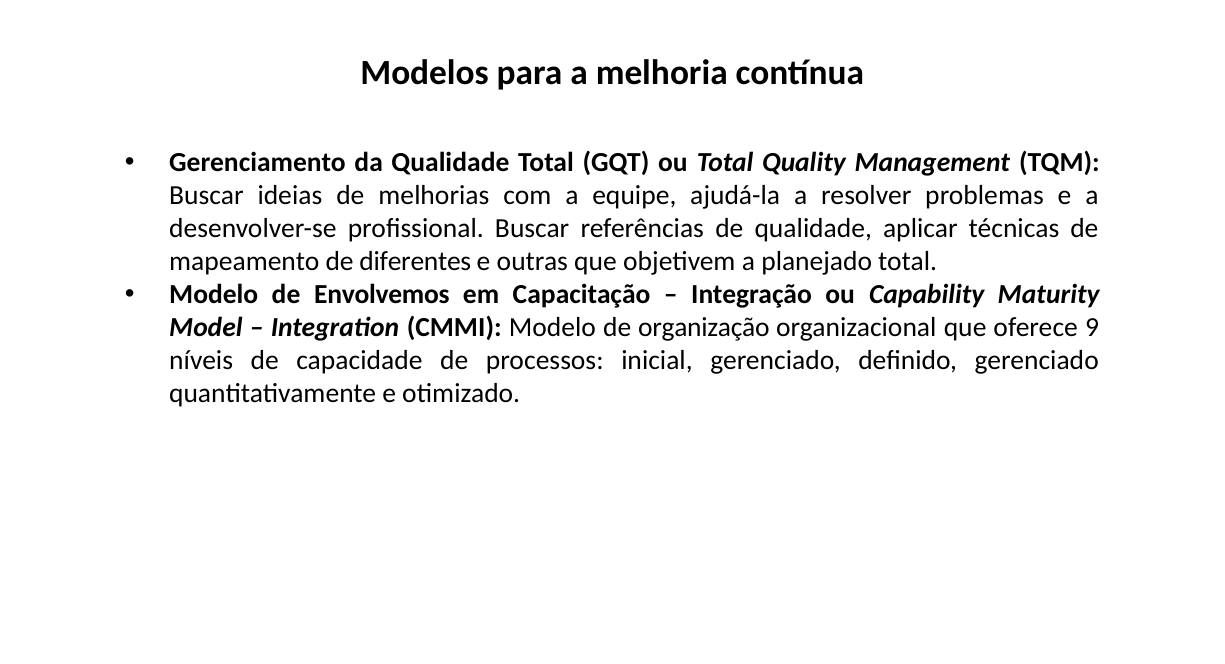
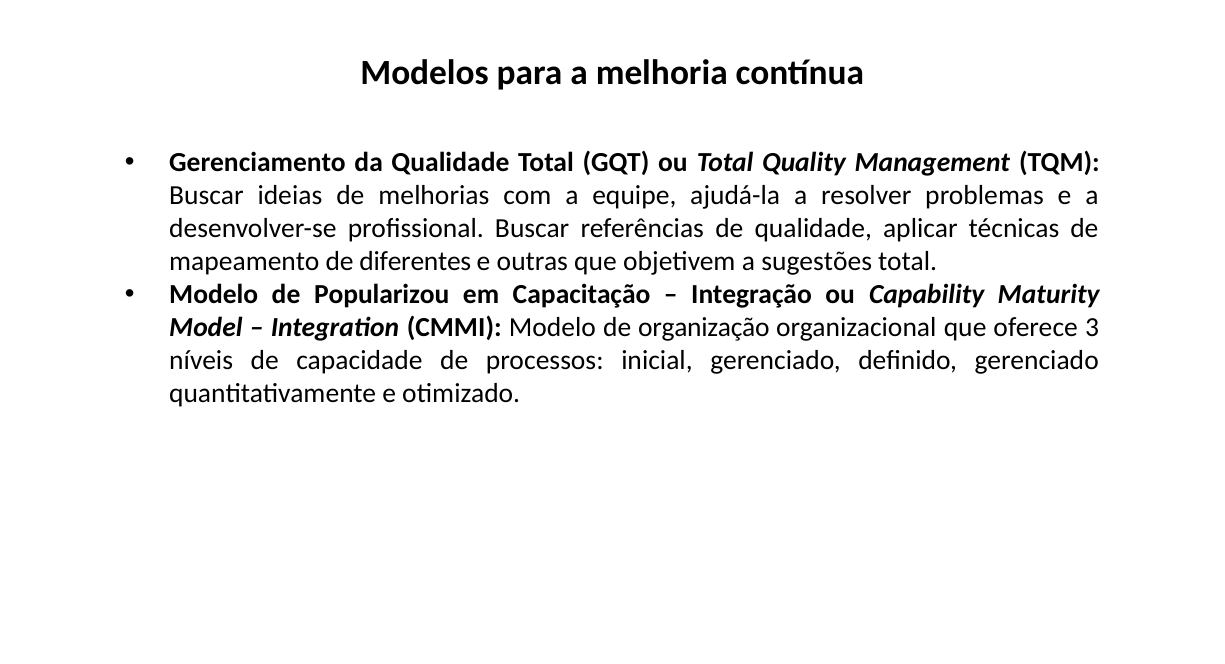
planejado: planejado -> sugestões
Envolvemos: Envolvemos -> Popularizou
9: 9 -> 3
